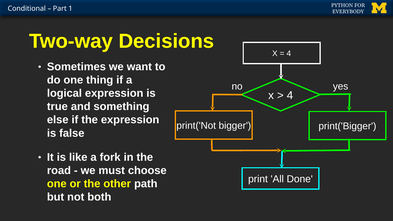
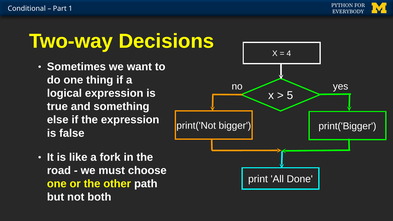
4 at (290, 95): 4 -> 5
